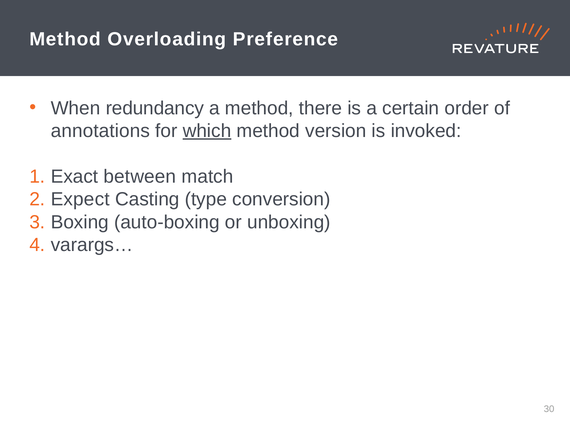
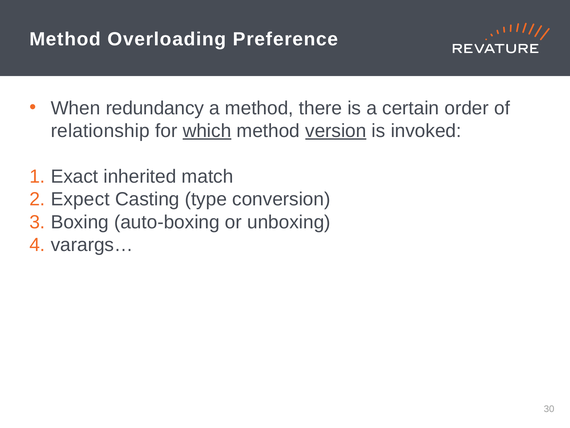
annotations: annotations -> relationship
version underline: none -> present
between: between -> inherited
